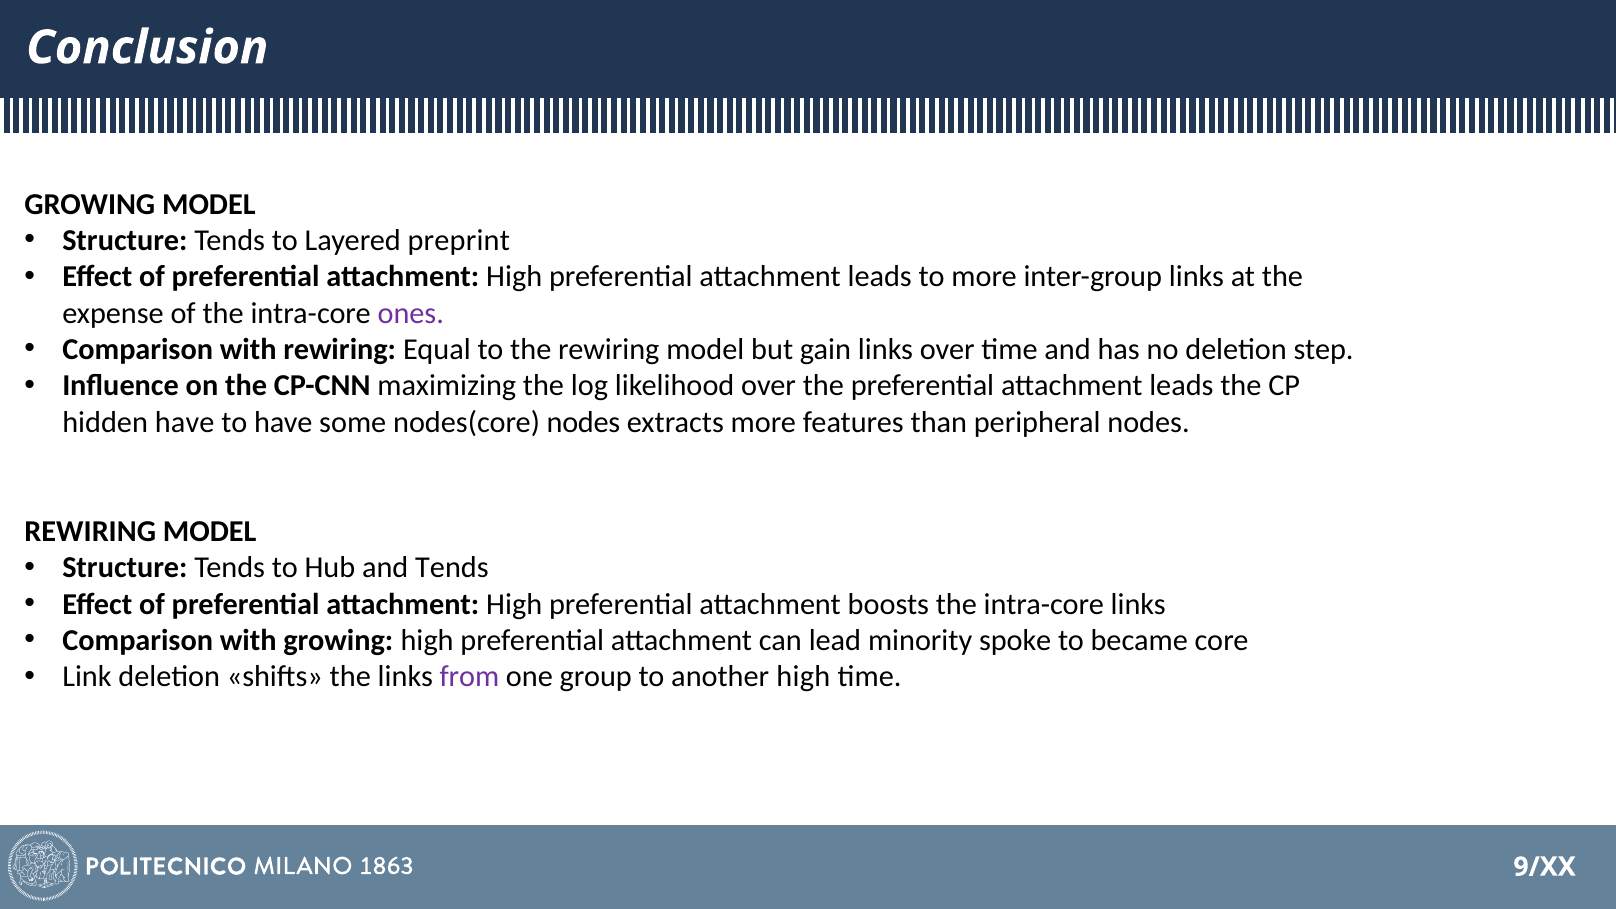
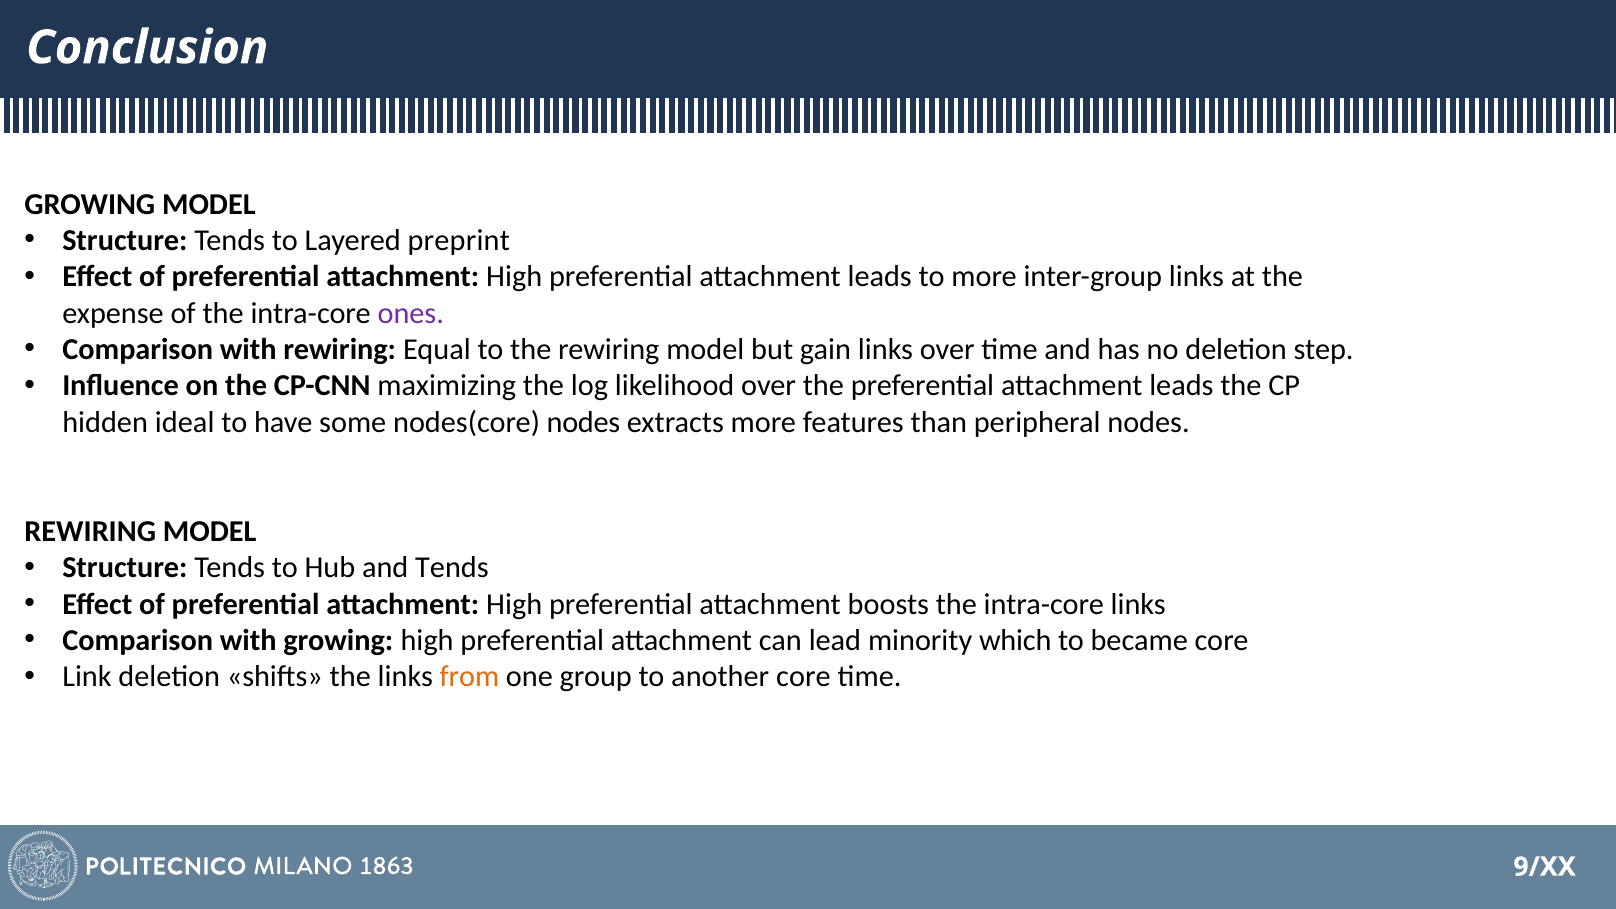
hidden have: have -> ideal
spoke: spoke -> which
from colour: purple -> orange
another high: high -> core
